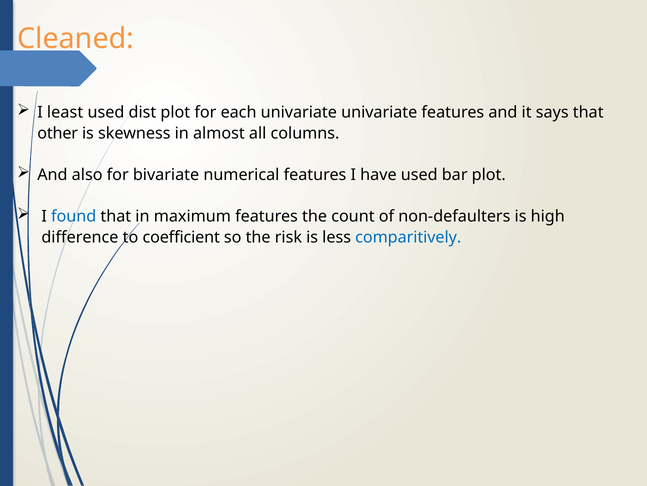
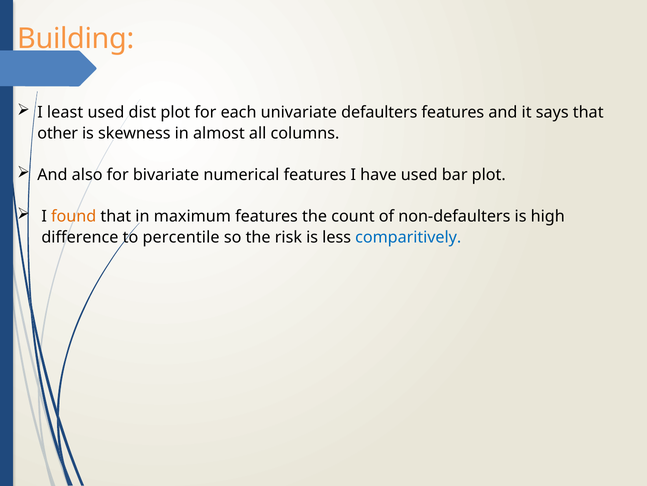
Cleaned: Cleaned -> Building
univariate univariate: univariate -> defaulters
found colour: blue -> orange
coefficient: coefficient -> percentile
